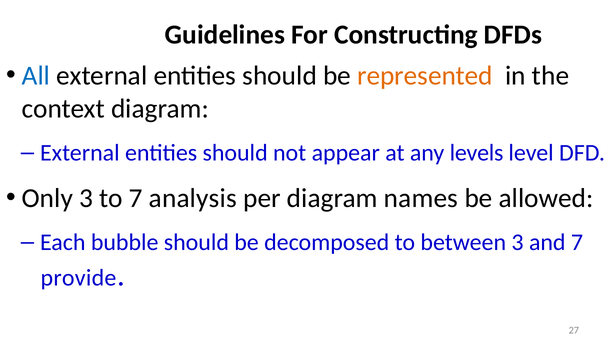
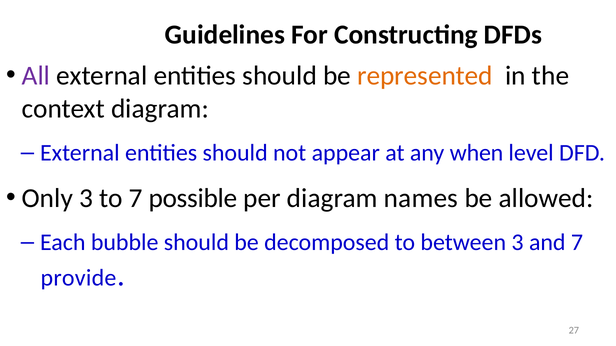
All colour: blue -> purple
levels: levels -> when
analysis: analysis -> possible
